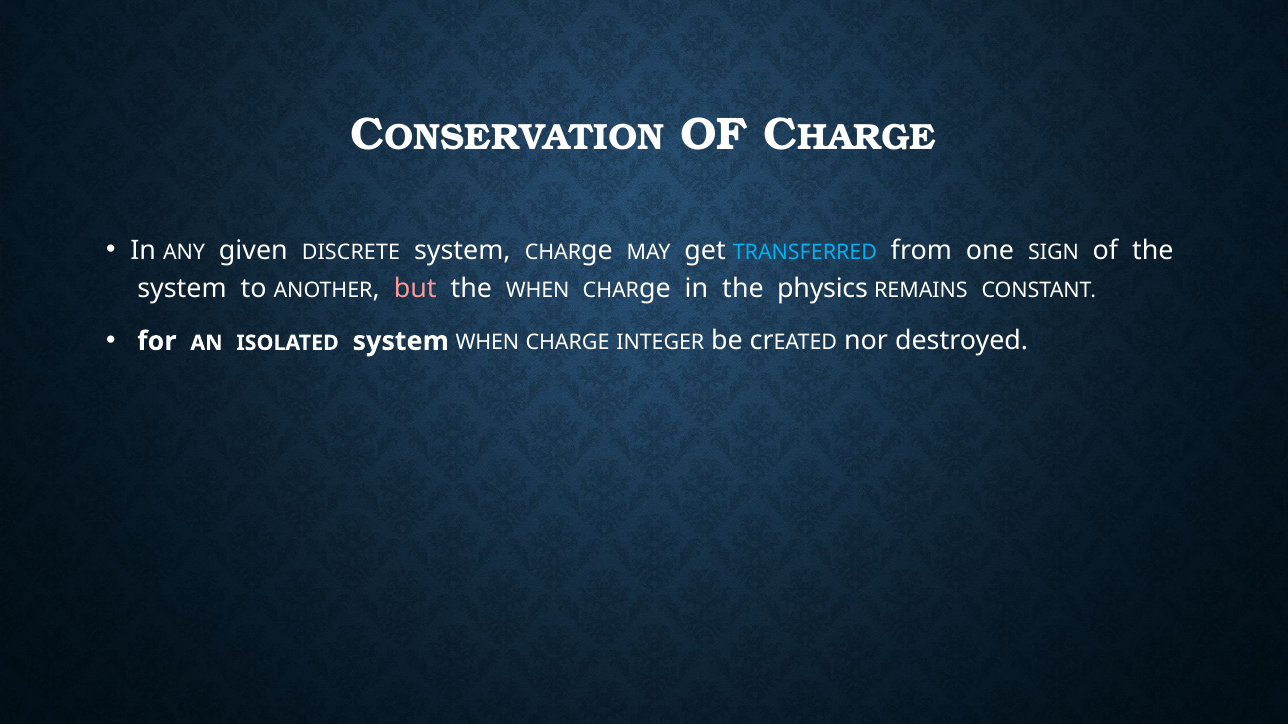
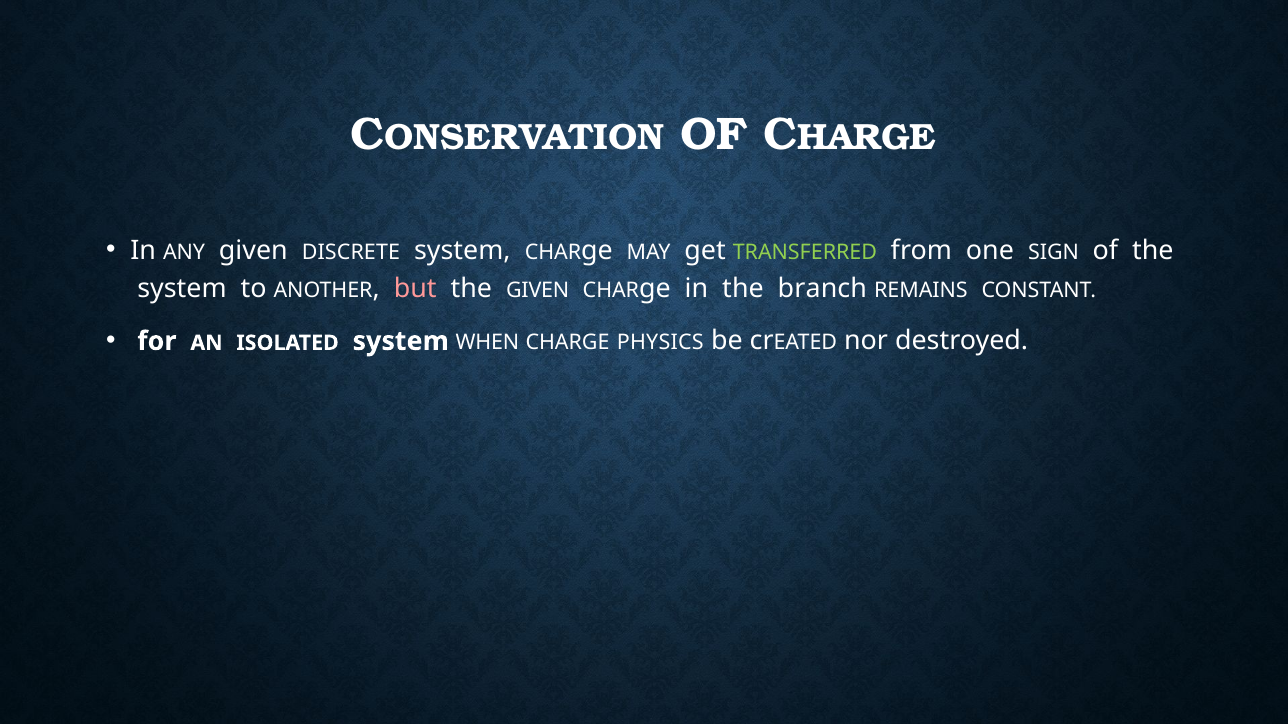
TRANSFERRED colour: light blue -> light green
the WHEN: WHEN -> GIVEN
physics: physics -> branch
INTEGER: INTEGER -> PHYSICS
